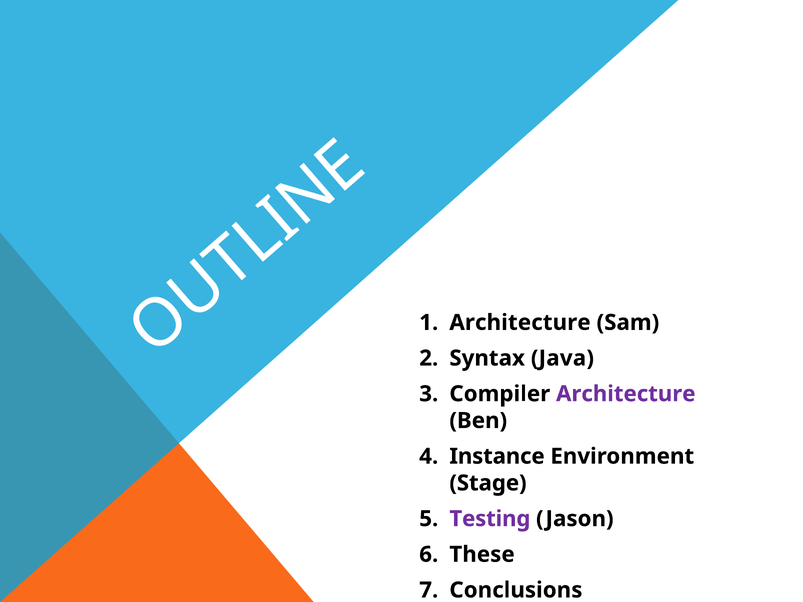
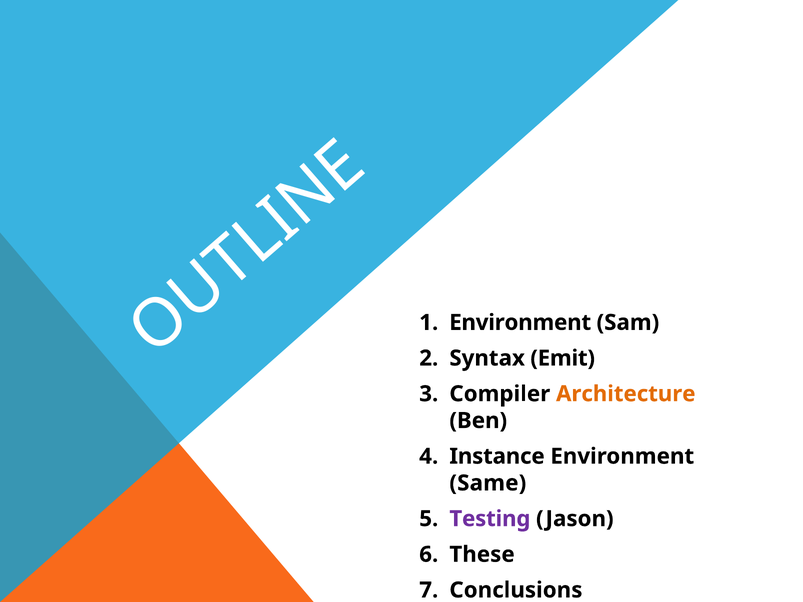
Architecture at (520, 323): Architecture -> Environment
Java: Java -> Emit
Architecture at (626, 394) colour: purple -> orange
Stage: Stage -> Same
